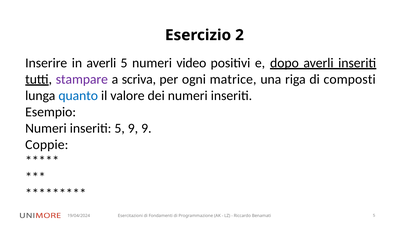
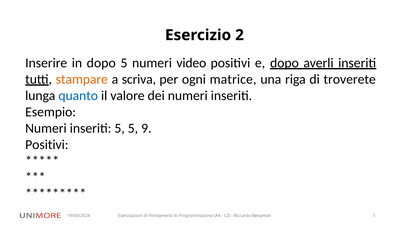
in averli: averli -> dopo
stampare colour: purple -> orange
composti: composti -> troverete
5 9: 9 -> 5
Coppie at (47, 145): Coppie -> Positivi
